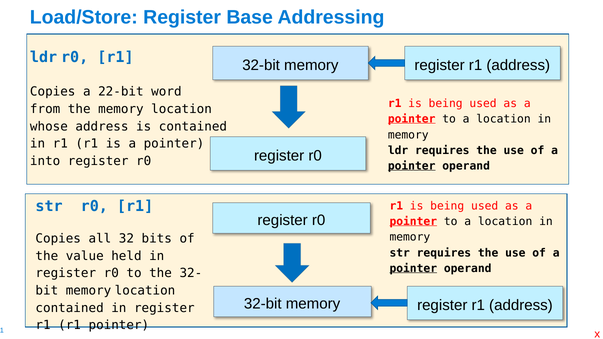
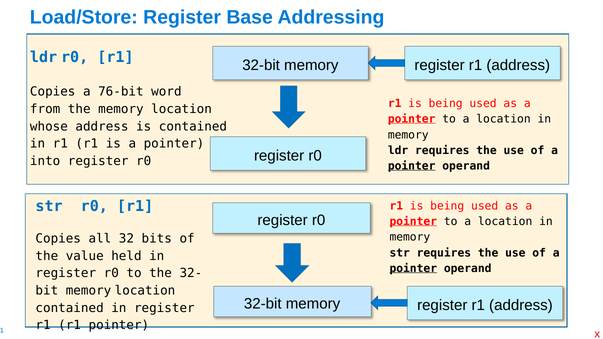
22-bit: 22-bit -> 76-bit
